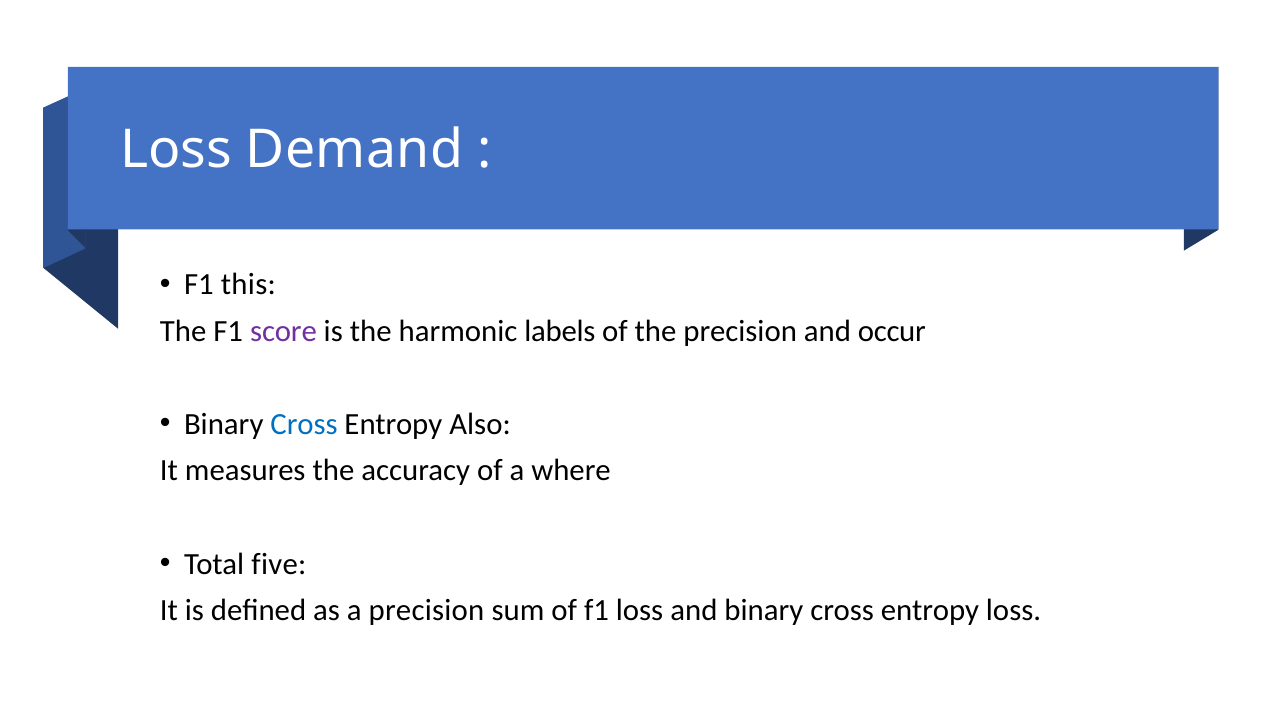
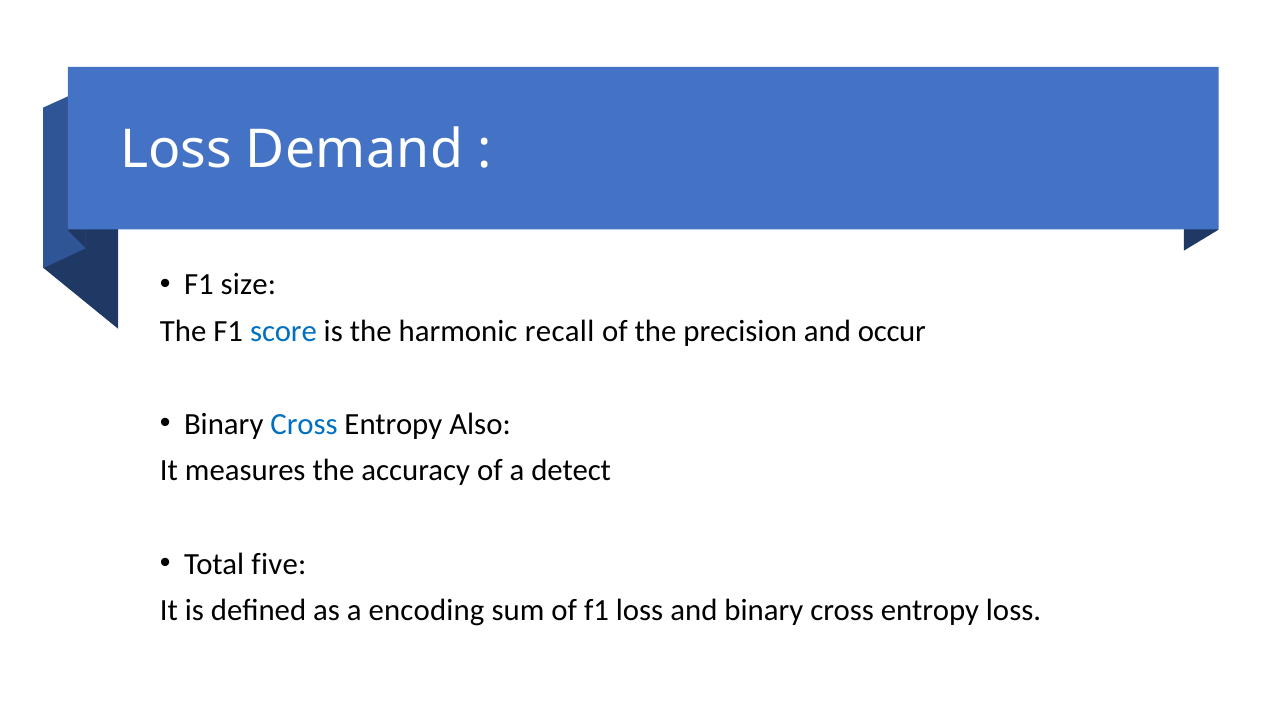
this: this -> size
score colour: purple -> blue
labels: labels -> recall
where: where -> detect
a precision: precision -> encoding
